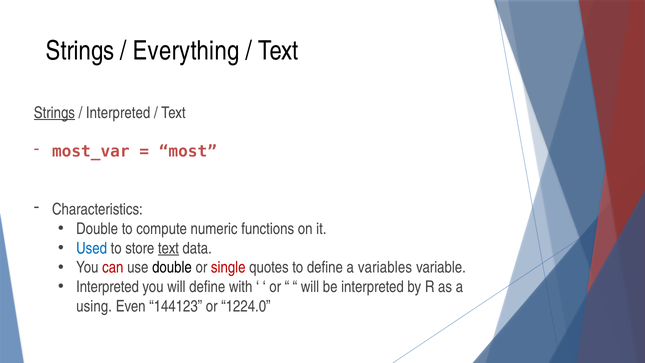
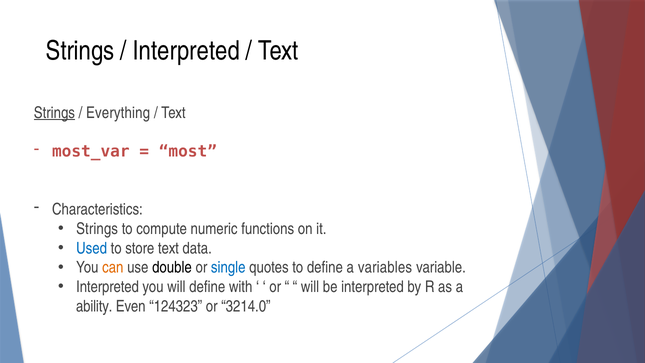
Everything at (186, 51): Everything -> Interpreted
Interpreted at (118, 113): Interpreted -> Everything
Double at (97, 229): Double -> Strings
text at (168, 248) underline: present -> none
can colour: red -> orange
single colour: red -> blue
using: using -> ability
144123: 144123 -> 124323
1224.0: 1224.0 -> 3214.0
